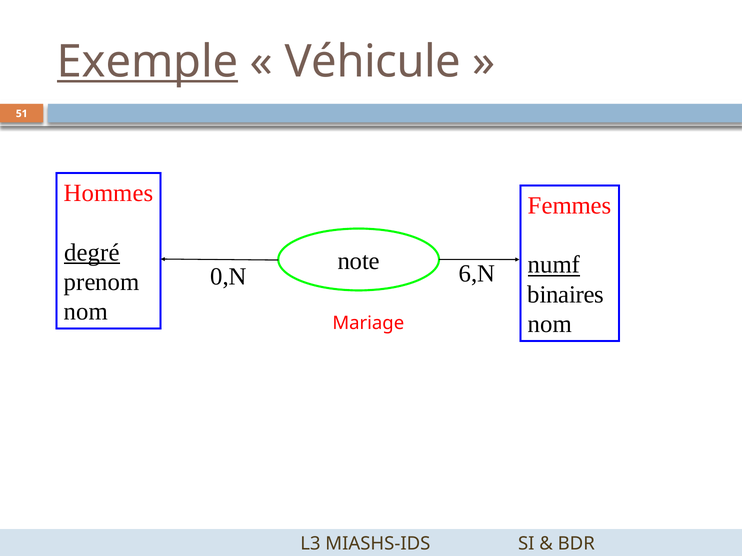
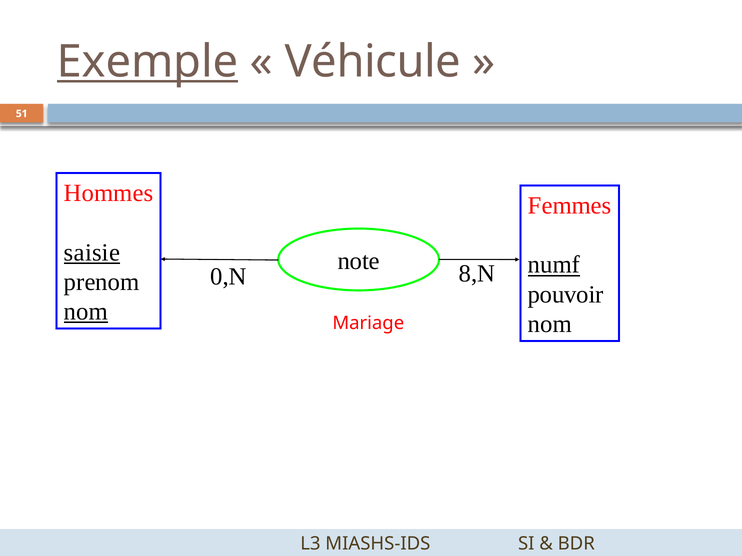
degré: degré -> saisie
6,N: 6,N -> 8,N
binaires: binaires -> pouvoir
nom at (86, 312) underline: none -> present
